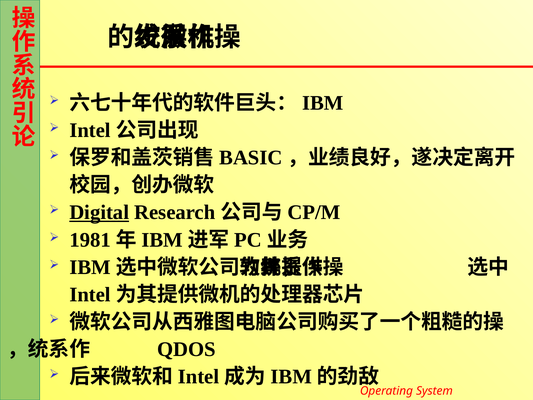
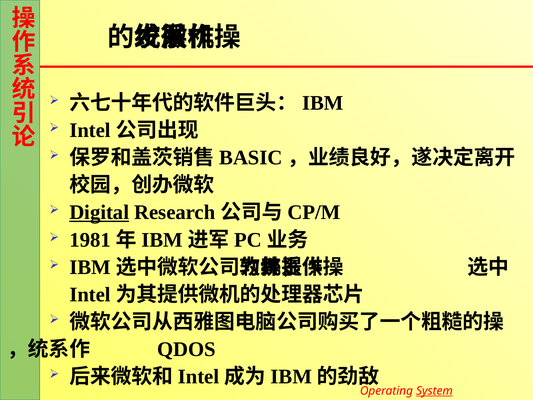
System underline: none -> present
